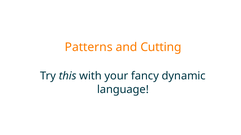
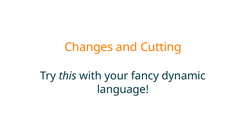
Patterns: Patterns -> Changes
